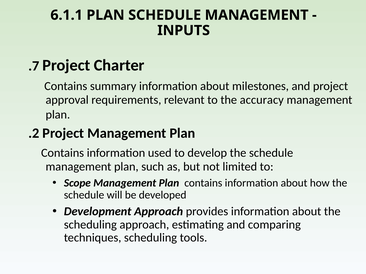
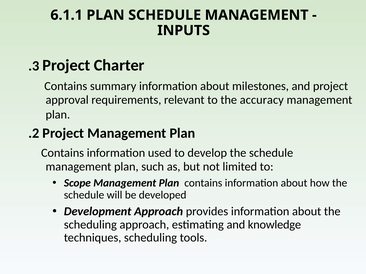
.7: .7 -> .3
comparing: comparing -> knowledge
